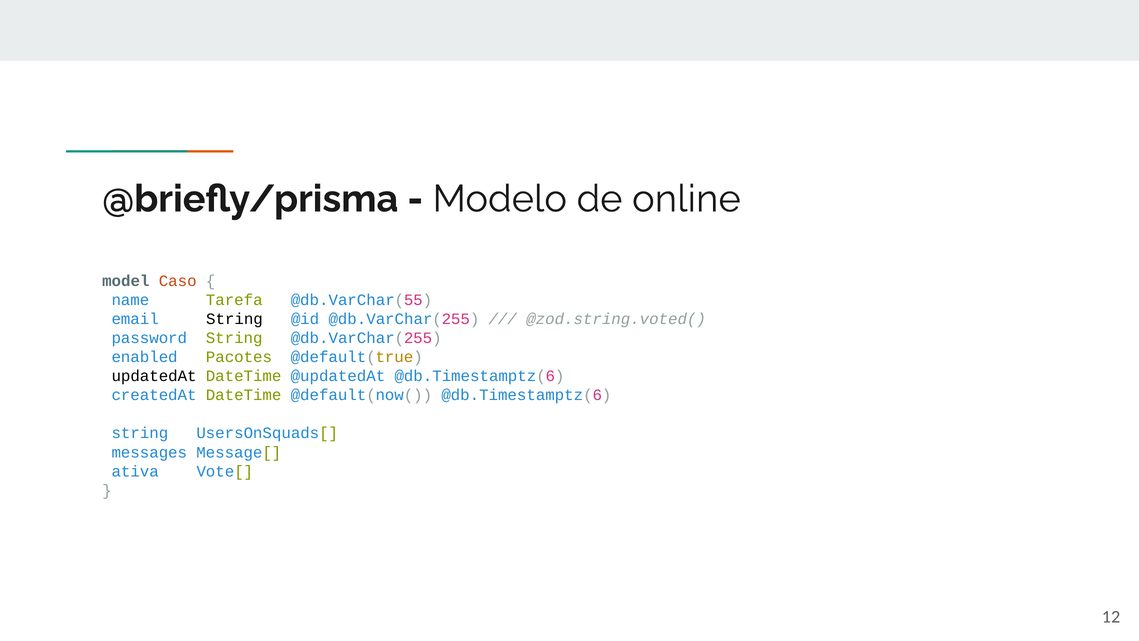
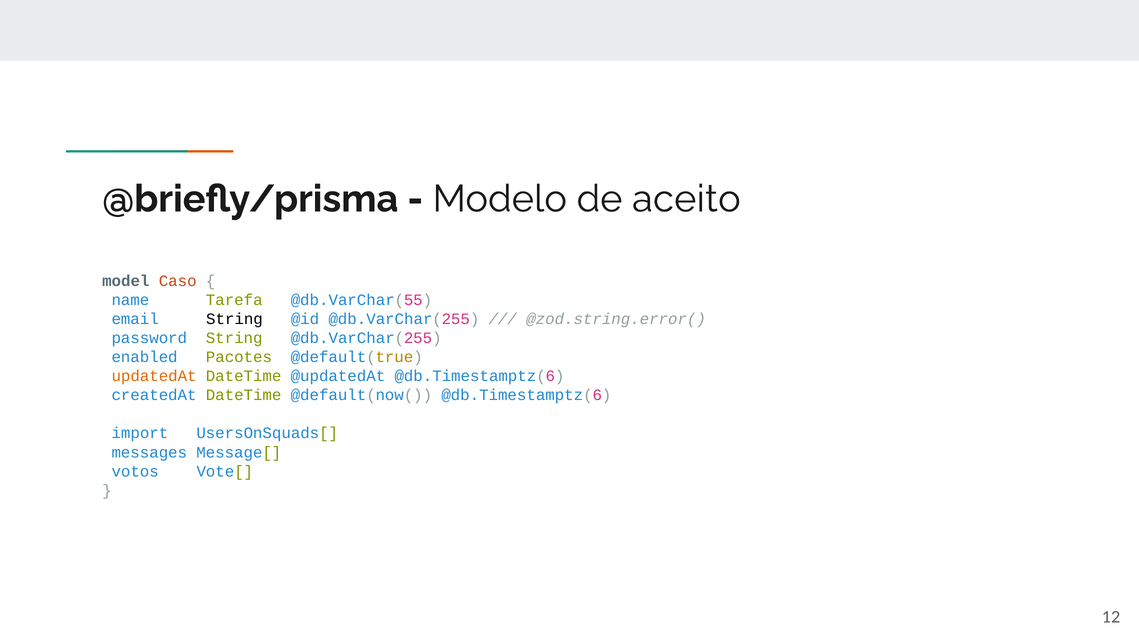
online: online -> aceito
@zod.string.voted(: @zod.string.voted( -> @zod.string.error(
updatedAt colour: black -> orange
string at (140, 433): string -> import
ativa: ativa -> votos
